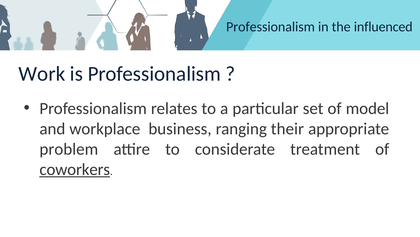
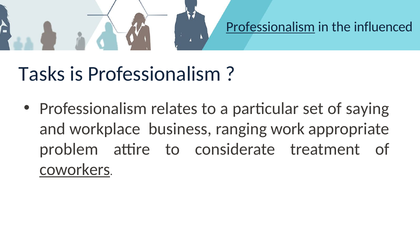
Professionalism at (271, 27) underline: none -> present
Work: Work -> Tasks
model: model -> saying
their: their -> work
